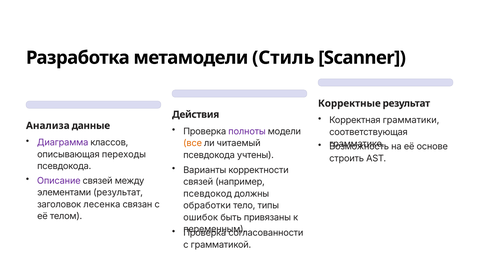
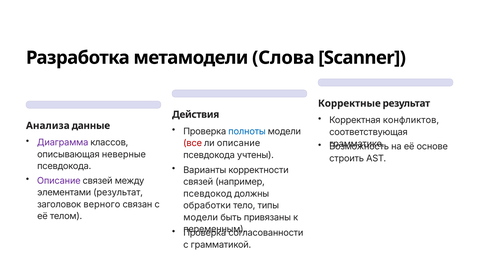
Стиль: Стиль -> Слова
грамматики: грамматики -> конфликтов
полноты colour: purple -> blue
все colour: orange -> red
ли читаемый: читаемый -> описание
переходы: переходы -> неверные
лесенка: лесенка -> верного
ошибок at (201, 218): ошибок -> модели
